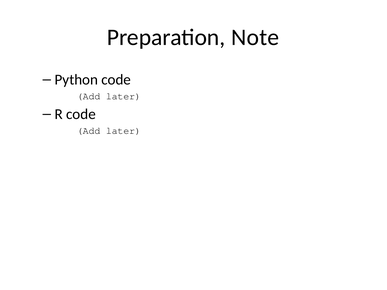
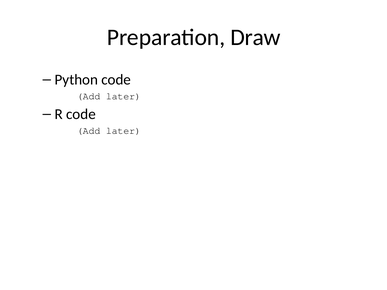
Note: Note -> Draw
